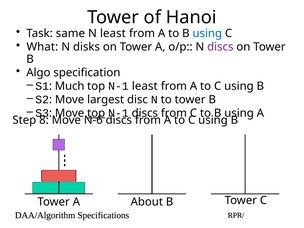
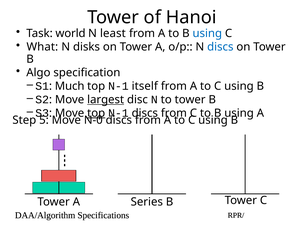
same: same -> world
discs at (220, 47) colour: purple -> blue
N-1 least: least -> itself
largest underline: none -> present
8: 8 -> 5
N-6: N-6 -> N-0
About: About -> Series
